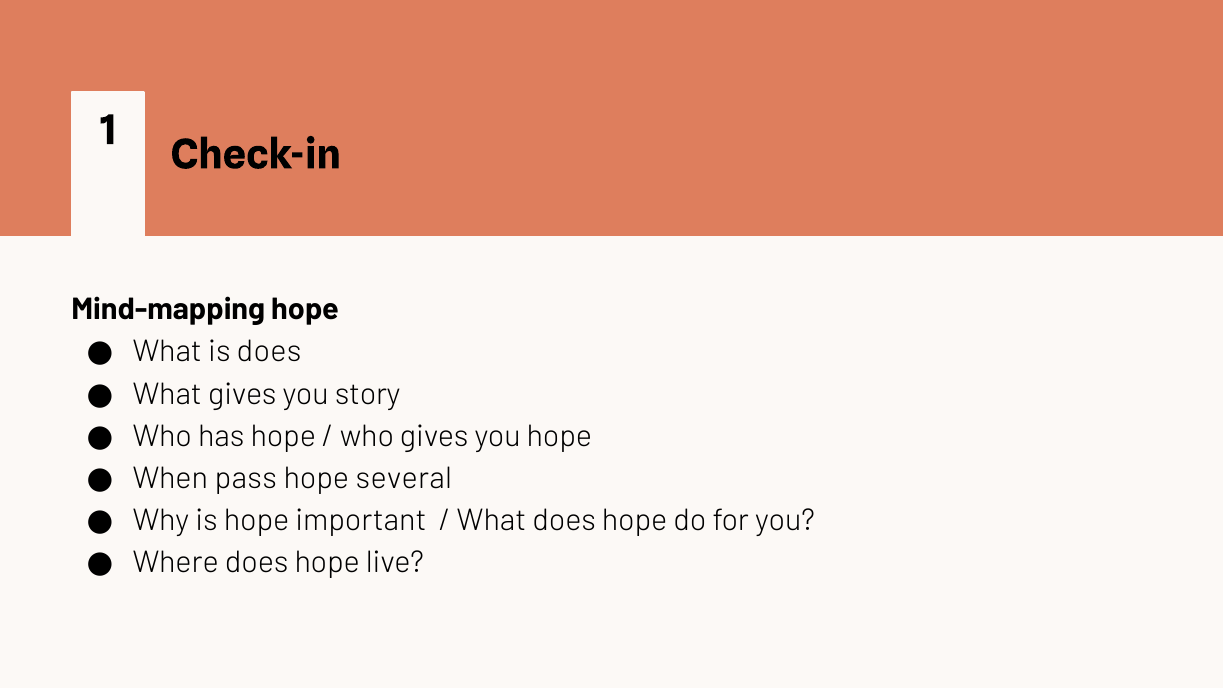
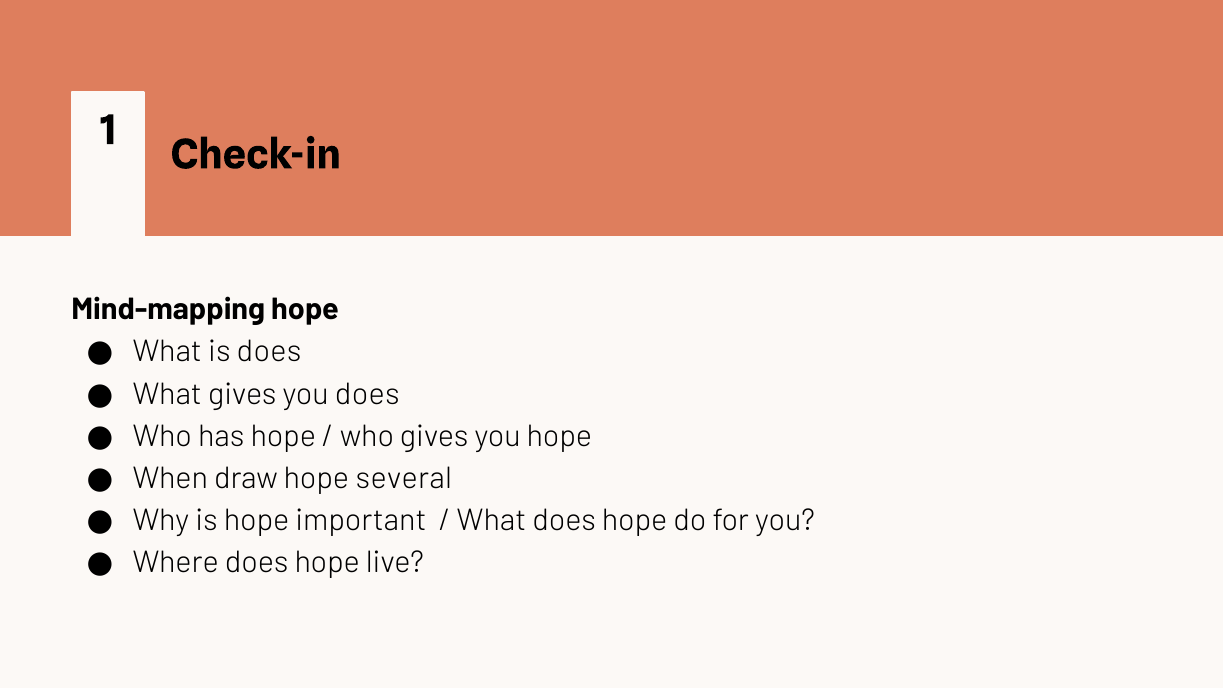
you story: story -> does
pass: pass -> draw
